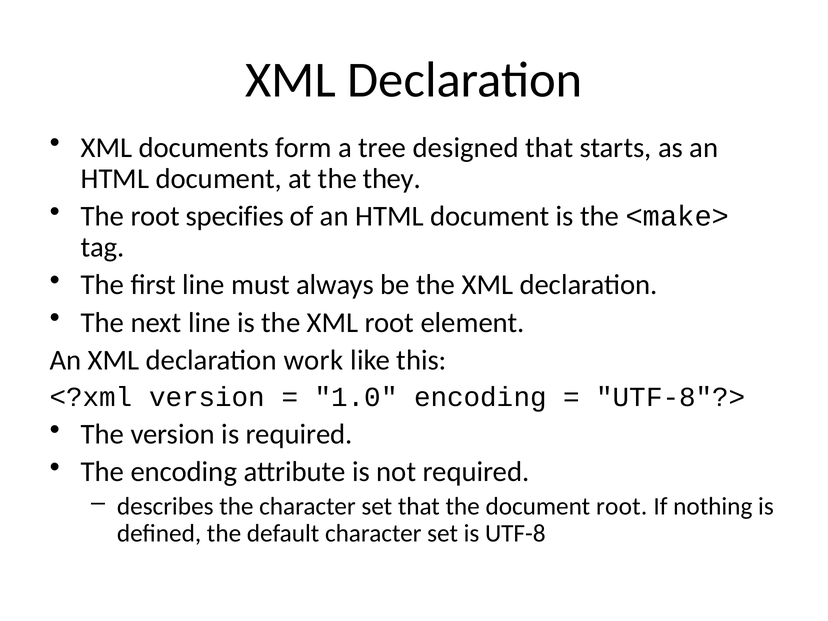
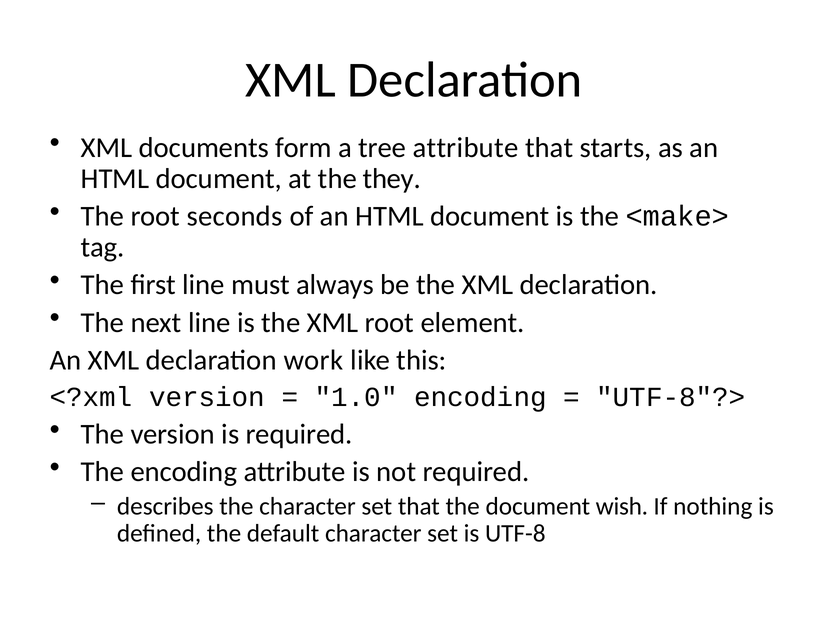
tree designed: designed -> attribute
specifies: specifies -> seconds
document root: root -> wish
